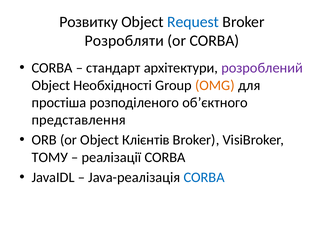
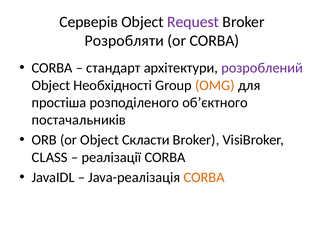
Розвитку: Розвитку -> Серверів
Request colour: blue -> purple
представлення: представлення -> постачальників
Клієнтів: Клієнтів -> Скласти
ТОМУ: ТОМУ -> CLASS
CORBA at (204, 177) colour: blue -> orange
